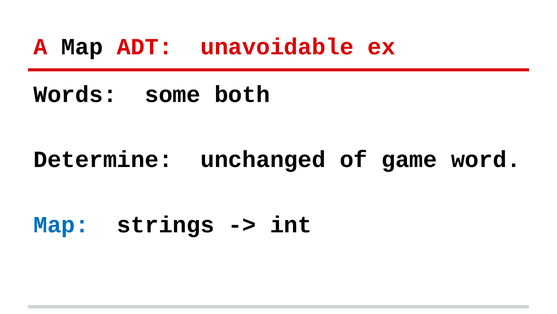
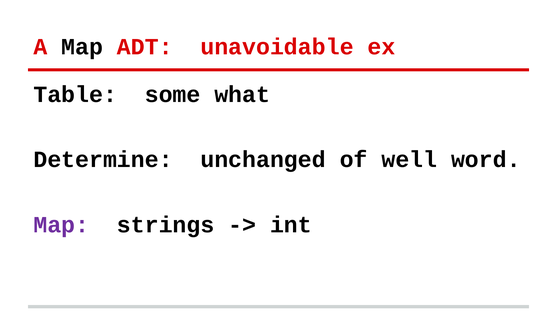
Words: Words -> Table
both: both -> what
game: game -> well
Map at (61, 224) colour: blue -> purple
